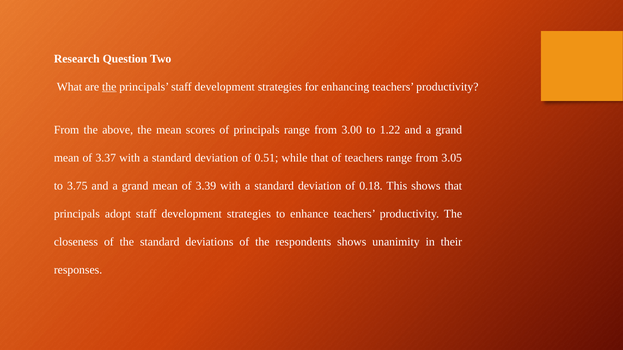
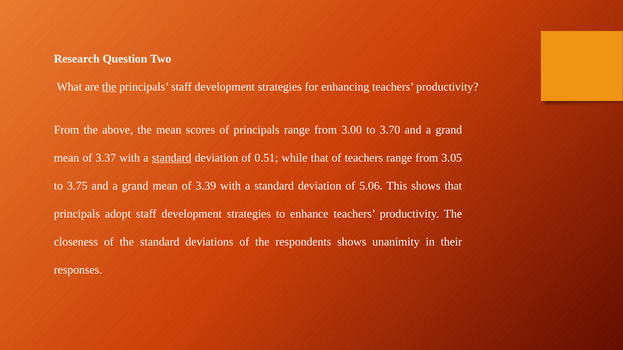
1.22: 1.22 -> 3.70
standard at (172, 158) underline: none -> present
0.18: 0.18 -> 5.06
